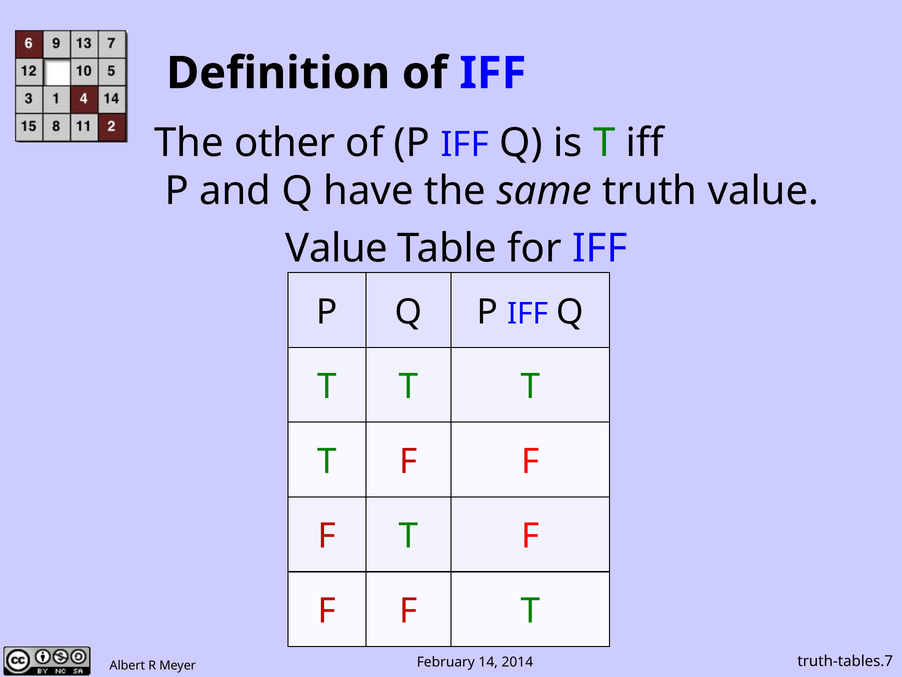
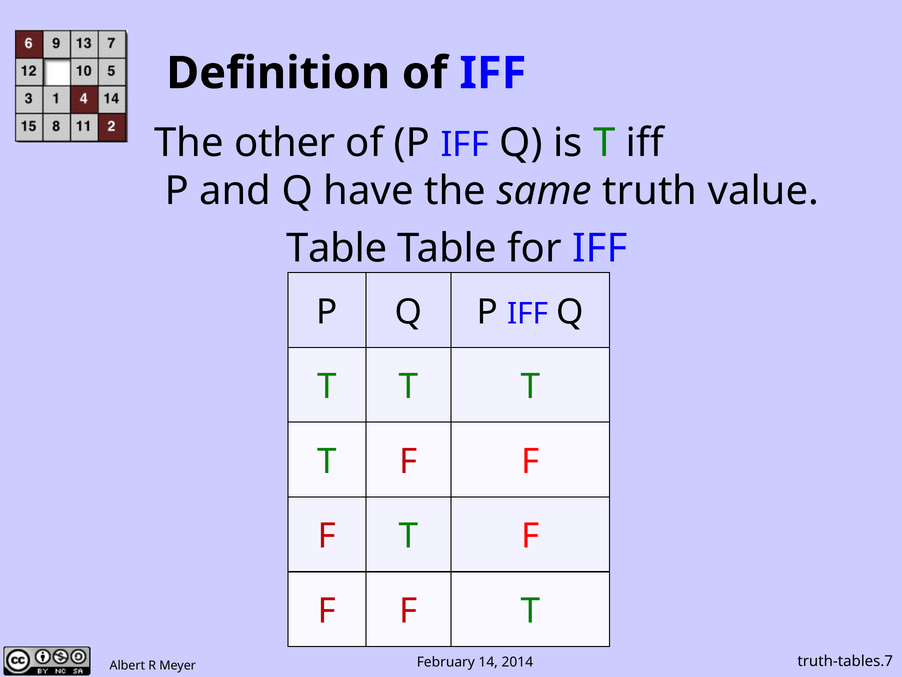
Value at (337, 248): Value -> Table
